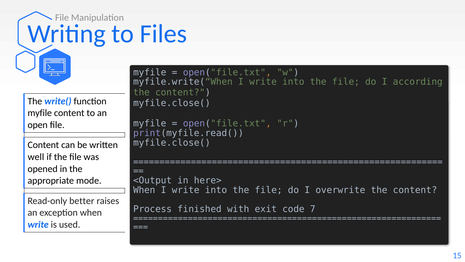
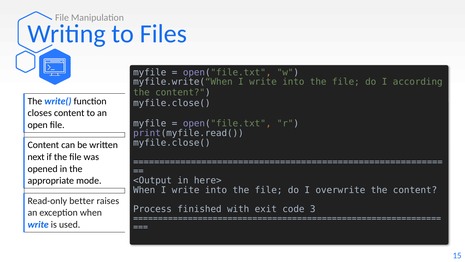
myfile at (40, 113): myfile -> closes
well: well -> next
7: 7 -> 3
